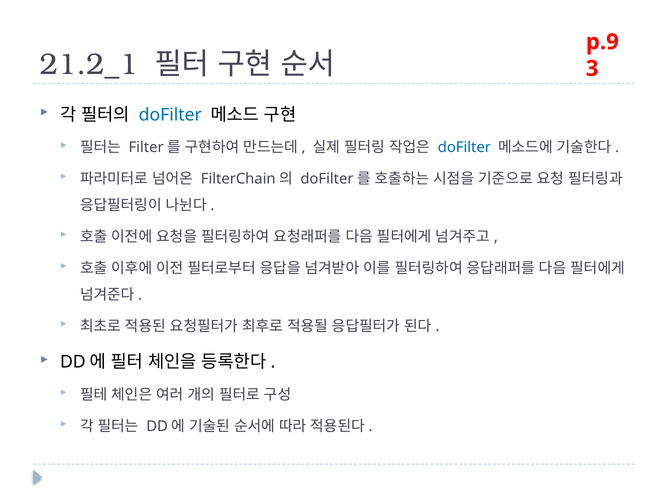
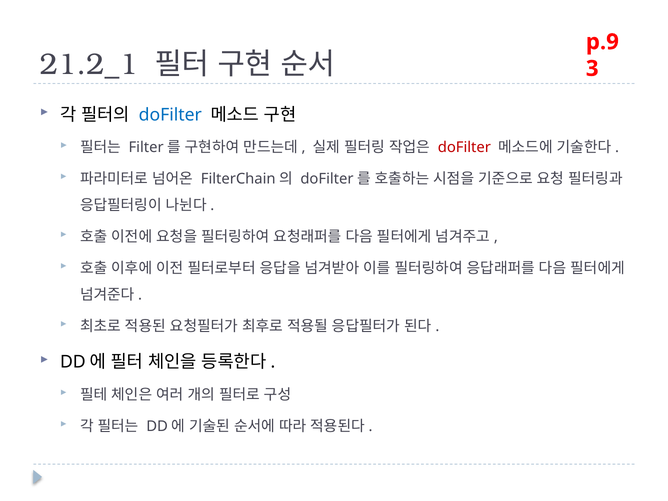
doFilter at (464, 148) colour: blue -> red
